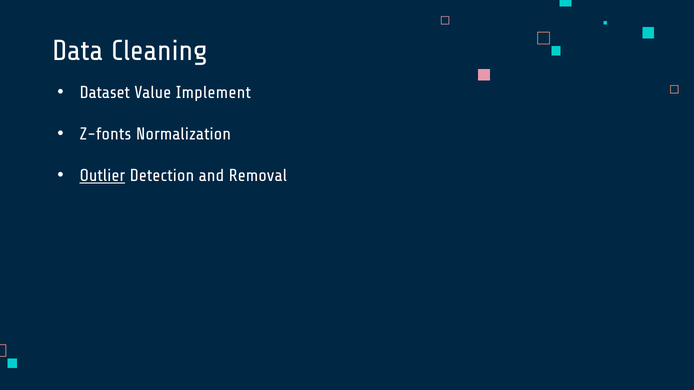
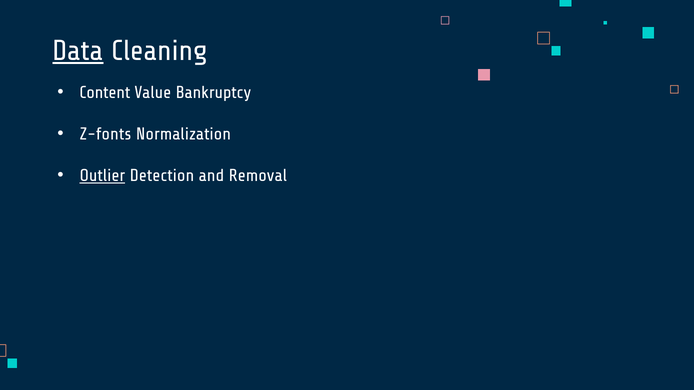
Data underline: none -> present
Dataset: Dataset -> Content
Implement: Implement -> Bankruptcy
